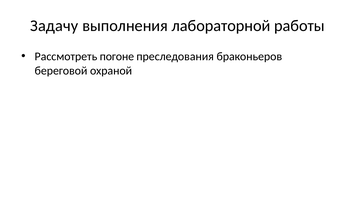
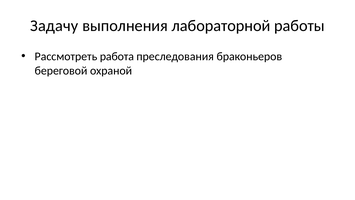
погоне: погоне -> работа
